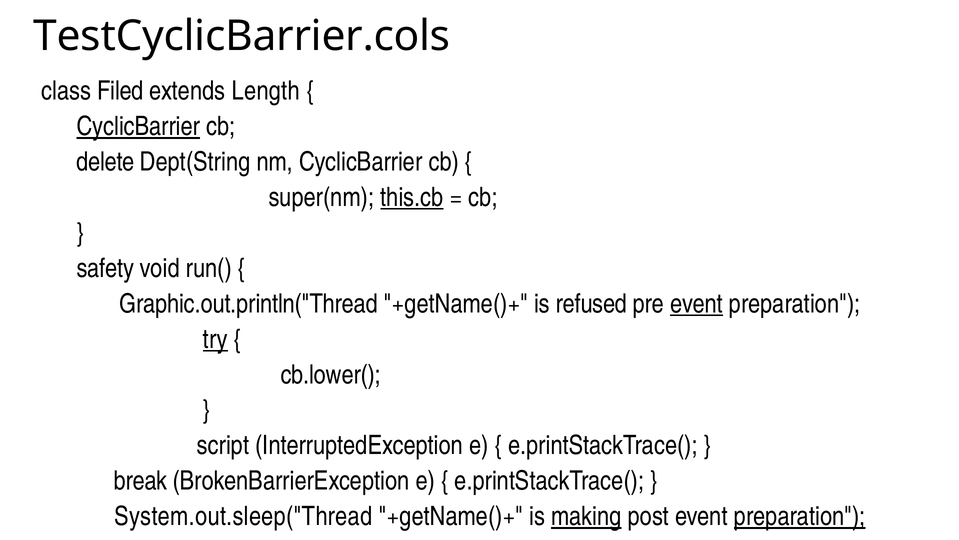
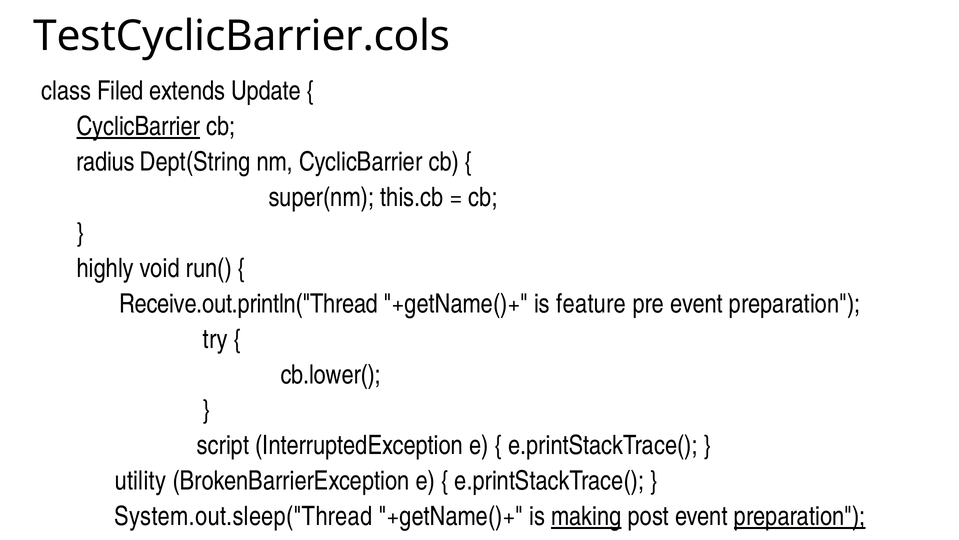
Length: Length -> Update
delete: delete -> radius
this.cb underline: present -> none
safety: safety -> highly
Graphic.out.println("Thread: Graphic.out.println("Thread -> Receive.out.println("Thread
refused: refused -> feature
event at (697, 304) underline: present -> none
try underline: present -> none
break: break -> utility
